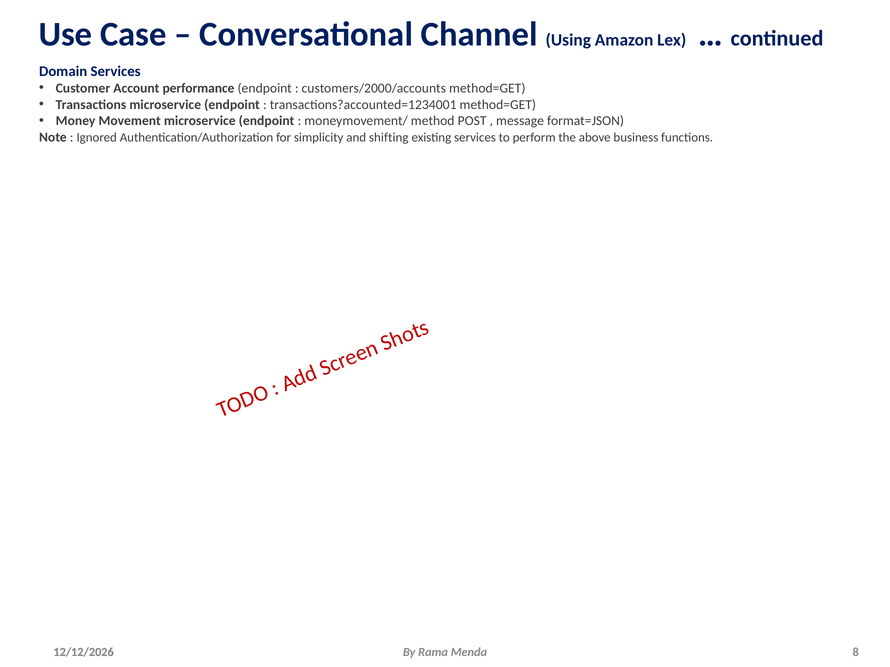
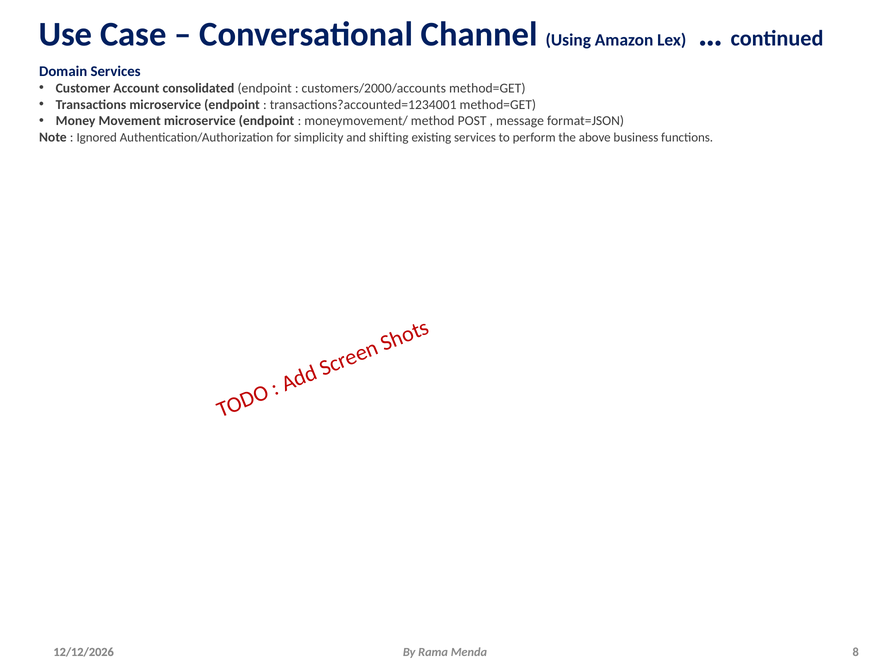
performance: performance -> consolidated
